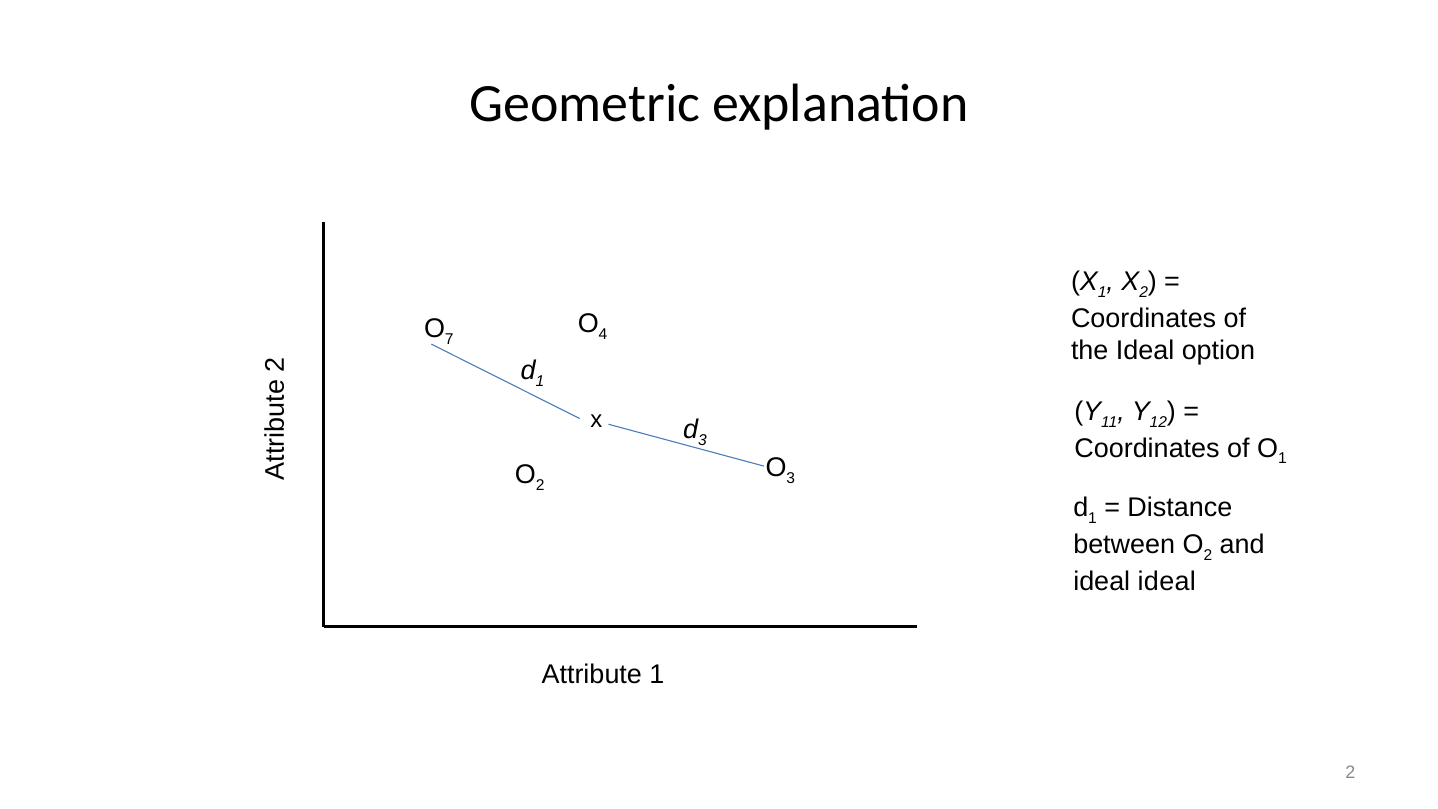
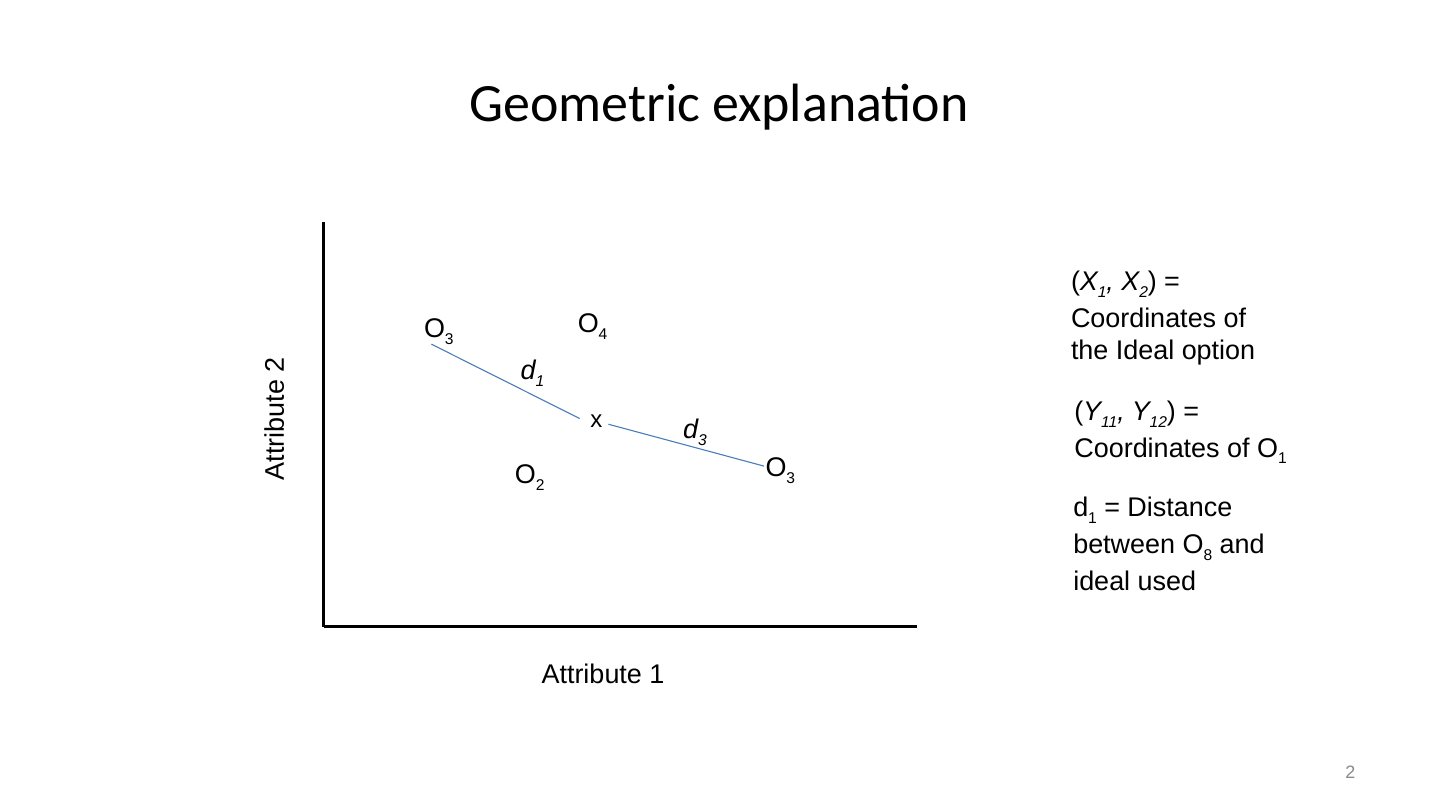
7 at (449, 339): 7 -> 3
2 at (1208, 555): 2 -> 8
ideal ideal: ideal -> used
